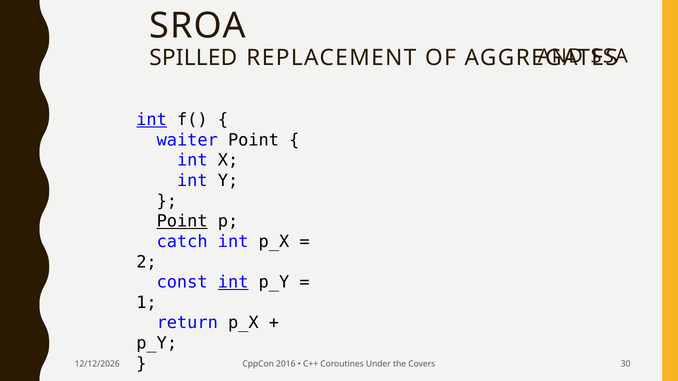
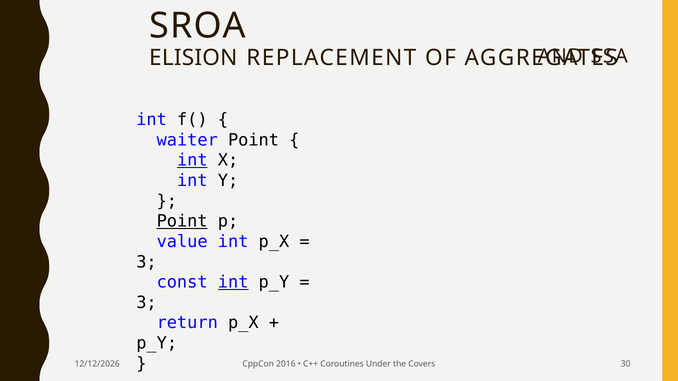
SPILLED: SPILLED -> ELISION
int at (152, 120) underline: present -> none
int at (192, 161) underline: none -> present
catch: catch -> value
2 at (146, 262): 2 -> 3
1 at (146, 303): 1 -> 3
